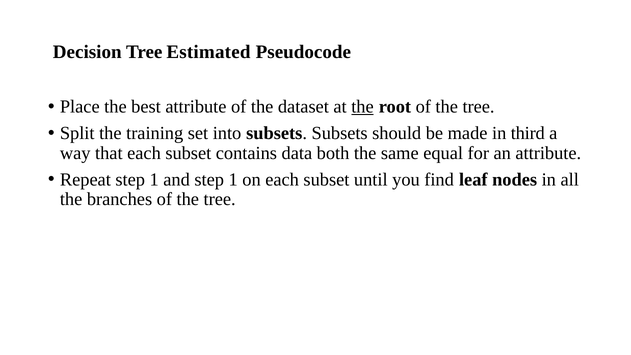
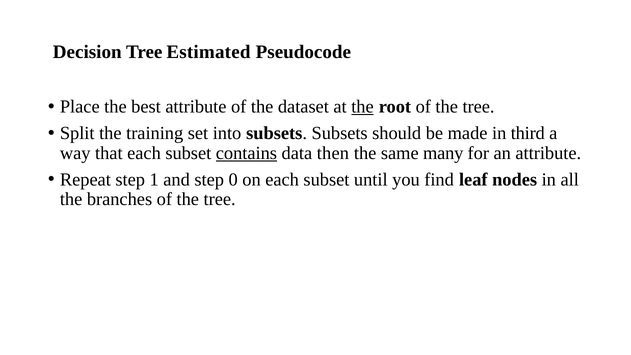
contains underline: none -> present
both: both -> then
equal: equal -> many
and step 1: 1 -> 0
